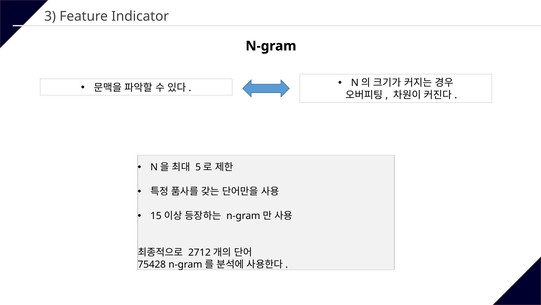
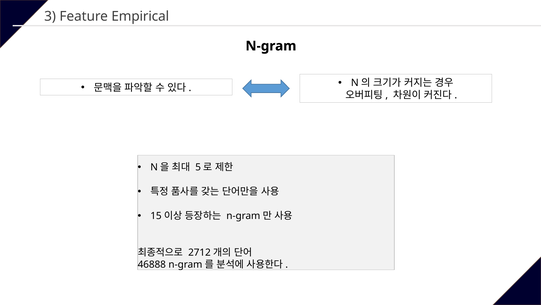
Indicator: Indicator -> Empirical
75428: 75428 -> 46888
